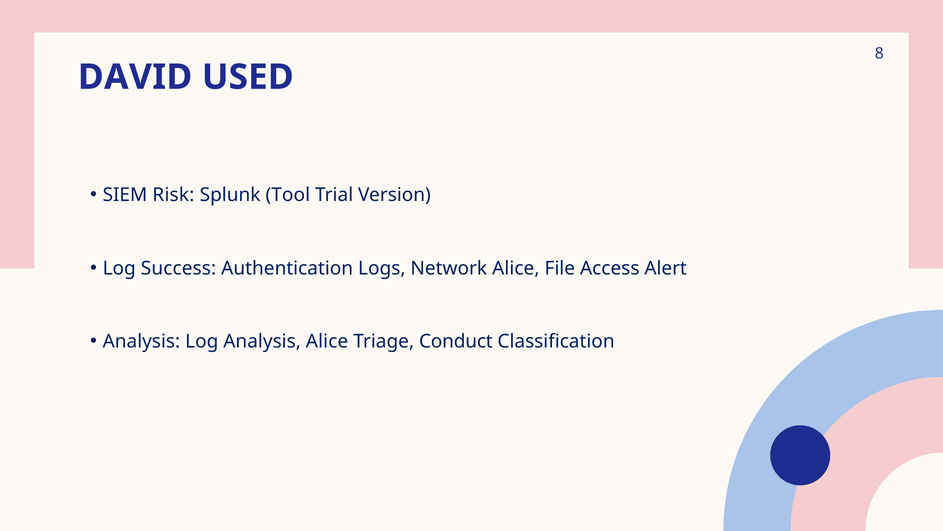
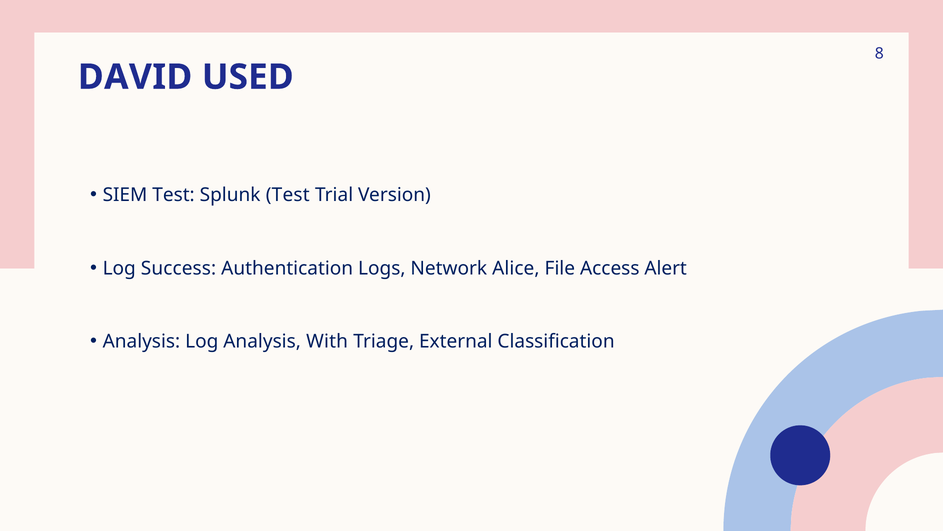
SIEM Risk: Risk -> Test
Splunk Tool: Tool -> Test
Analysis Alice: Alice -> With
Conduct: Conduct -> External
